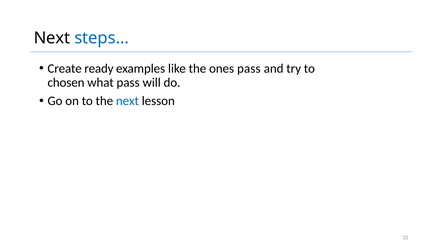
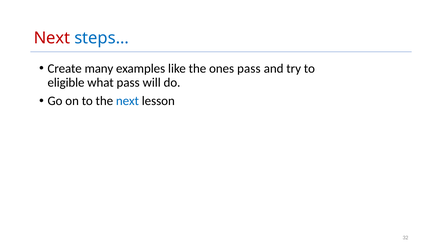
Next at (52, 38) colour: black -> red
ready: ready -> many
chosen: chosen -> eligible
